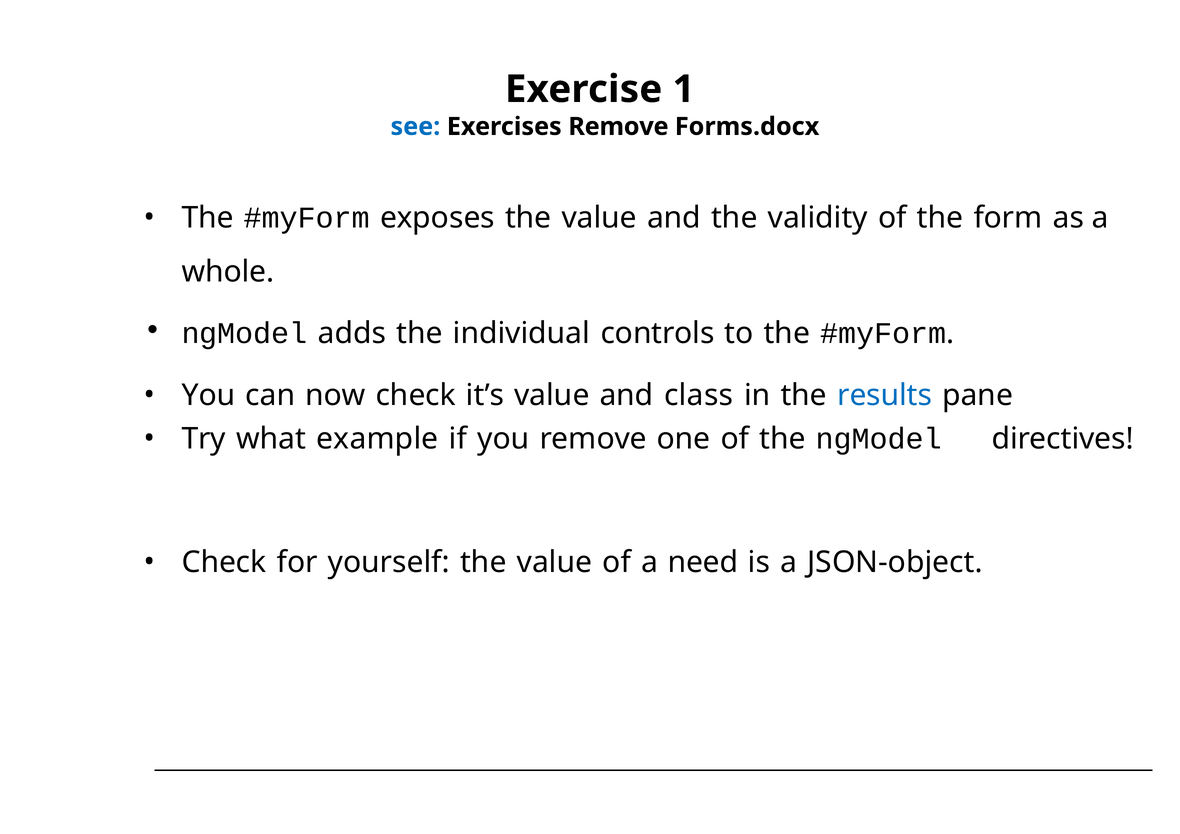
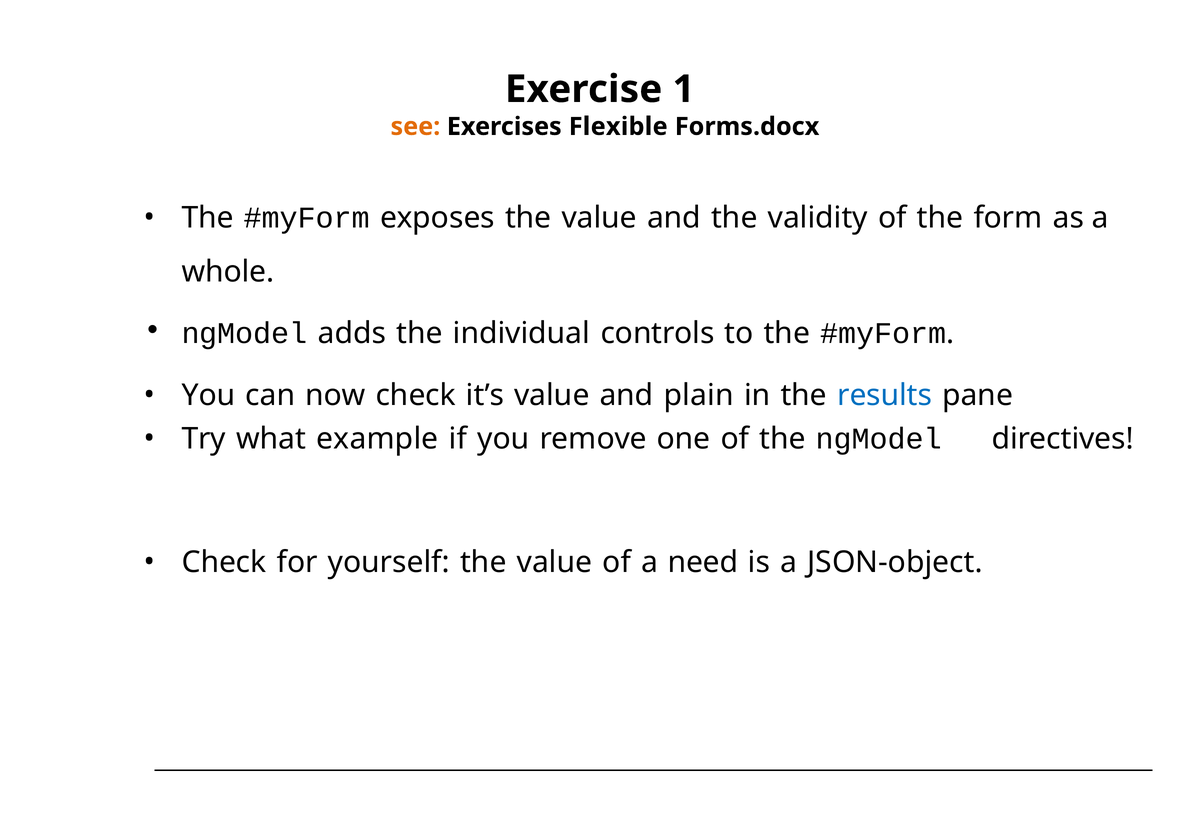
see colour: blue -> orange
Exercises Remove: Remove -> Flexible
class: class -> plain
